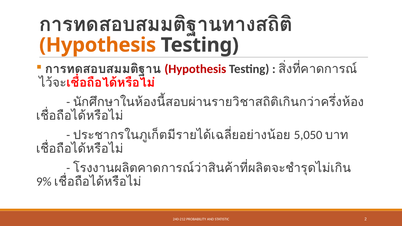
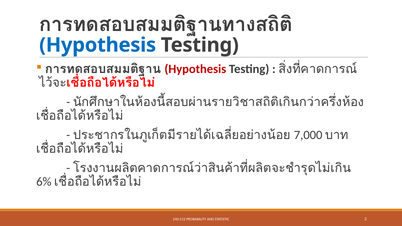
Hypothesis at (98, 45) colour: orange -> blue
5,050: 5,050 -> 7,000
9%: 9% -> 6%
